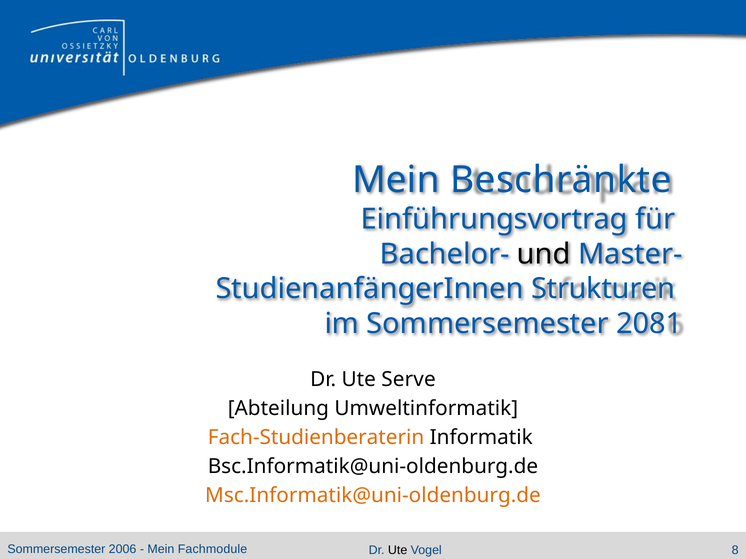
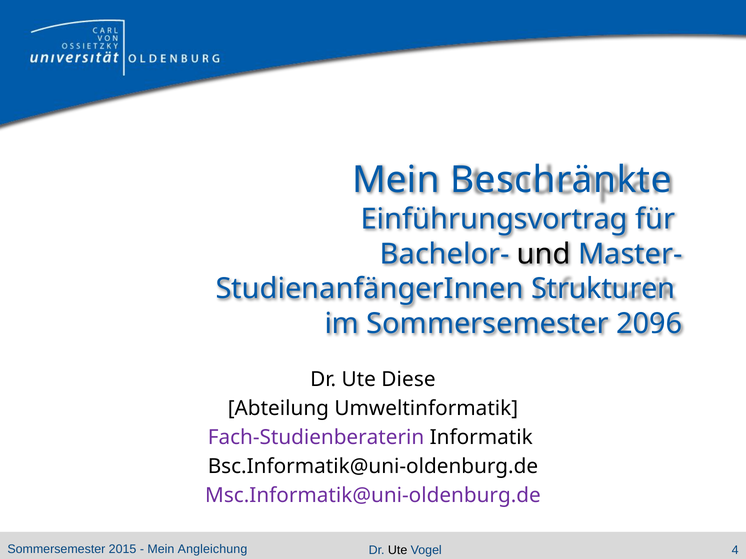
2081: 2081 -> 2096
Serve: Serve -> Diese
Fach-Studienberaterin colour: orange -> purple
Msc.Informatik@uni-oldenburg.de colour: orange -> purple
2006: 2006 -> 2015
Fachmodule: Fachmodule -> Angleichung
8: 8 -> 4
